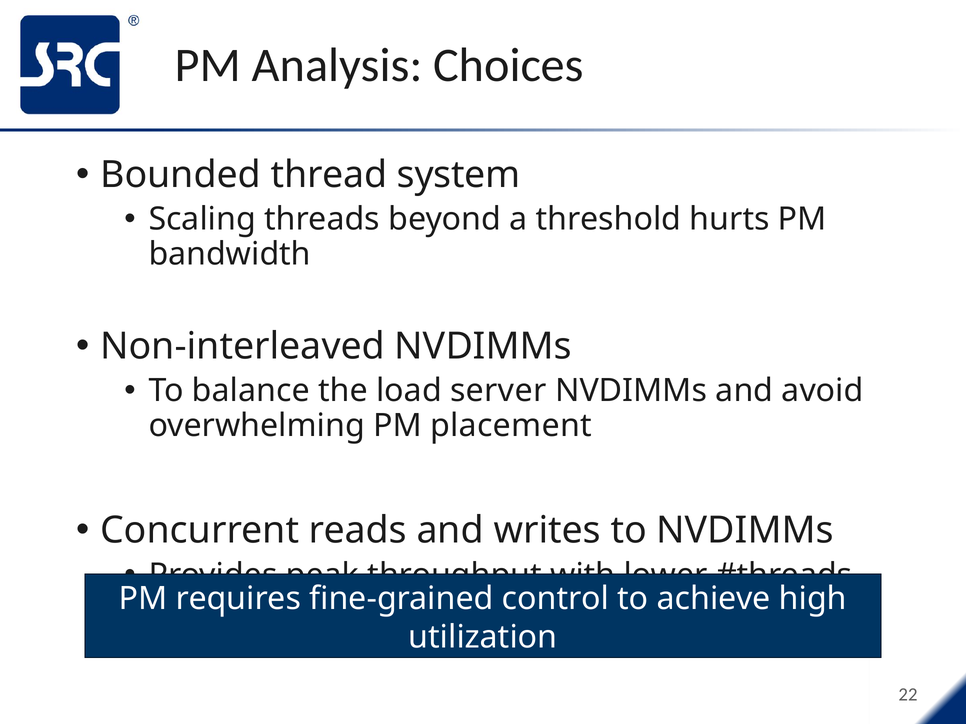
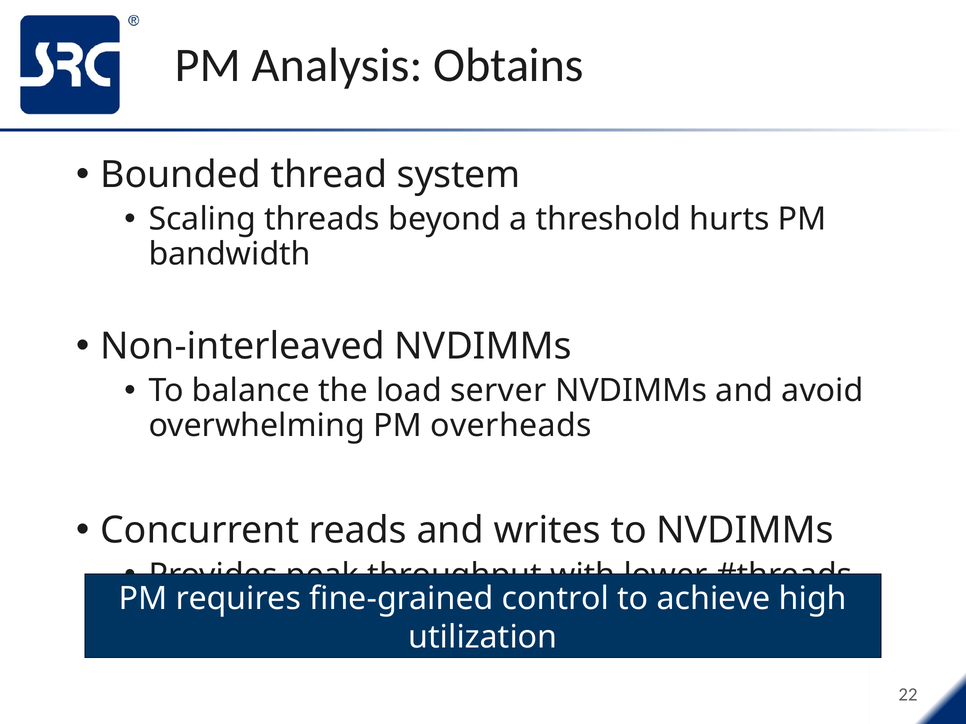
Choices: Choices -> Obtains
placement: placement -> overheads
